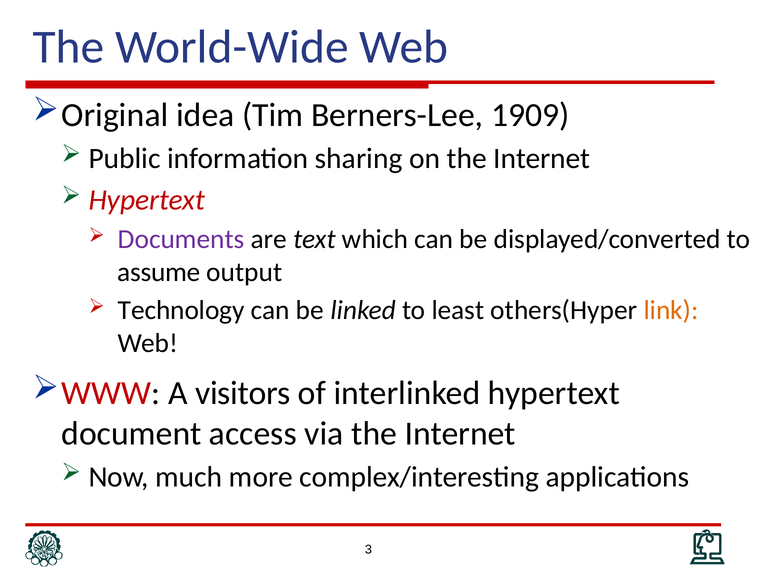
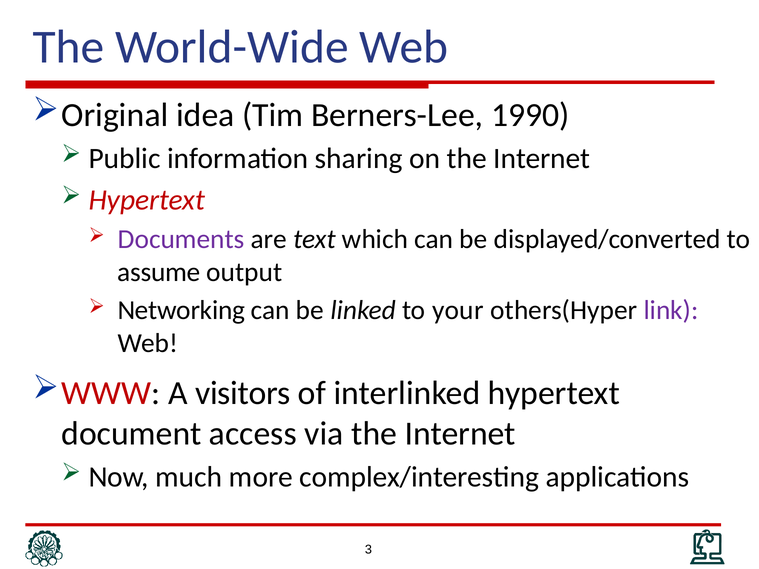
1909: 1909 -> 1990
Technology: Technology -> Networking
least: least -> your
link colour: orange -> purple
